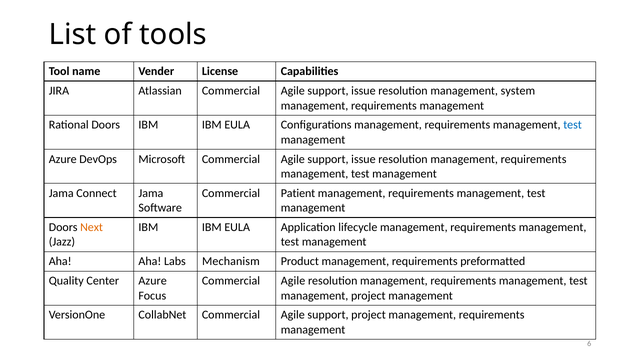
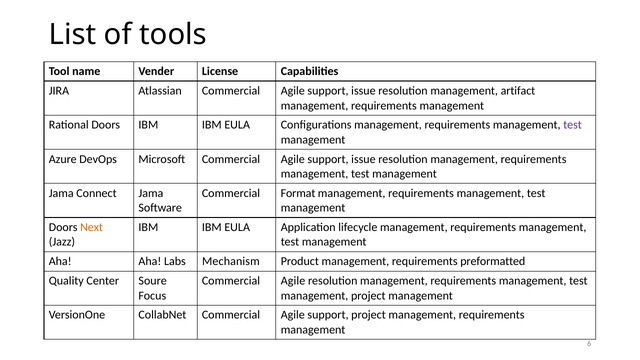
system: system -> artifact
test at (573, 125) colour: blue -> purple
Patient: Patient -> Format
Center Azure: Azure -> Soure
